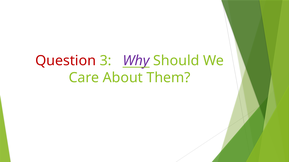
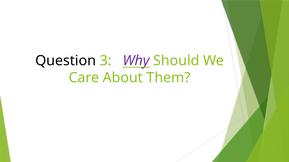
Question colour: red -> black
